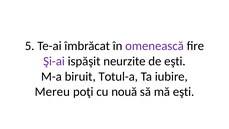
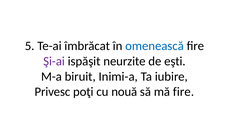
omenească colour: purple -> blue
Totul-a: Totul-a -> Inimi-a
Mereu: Mereu -> Privesc
mă eşti: eşti -> fire
